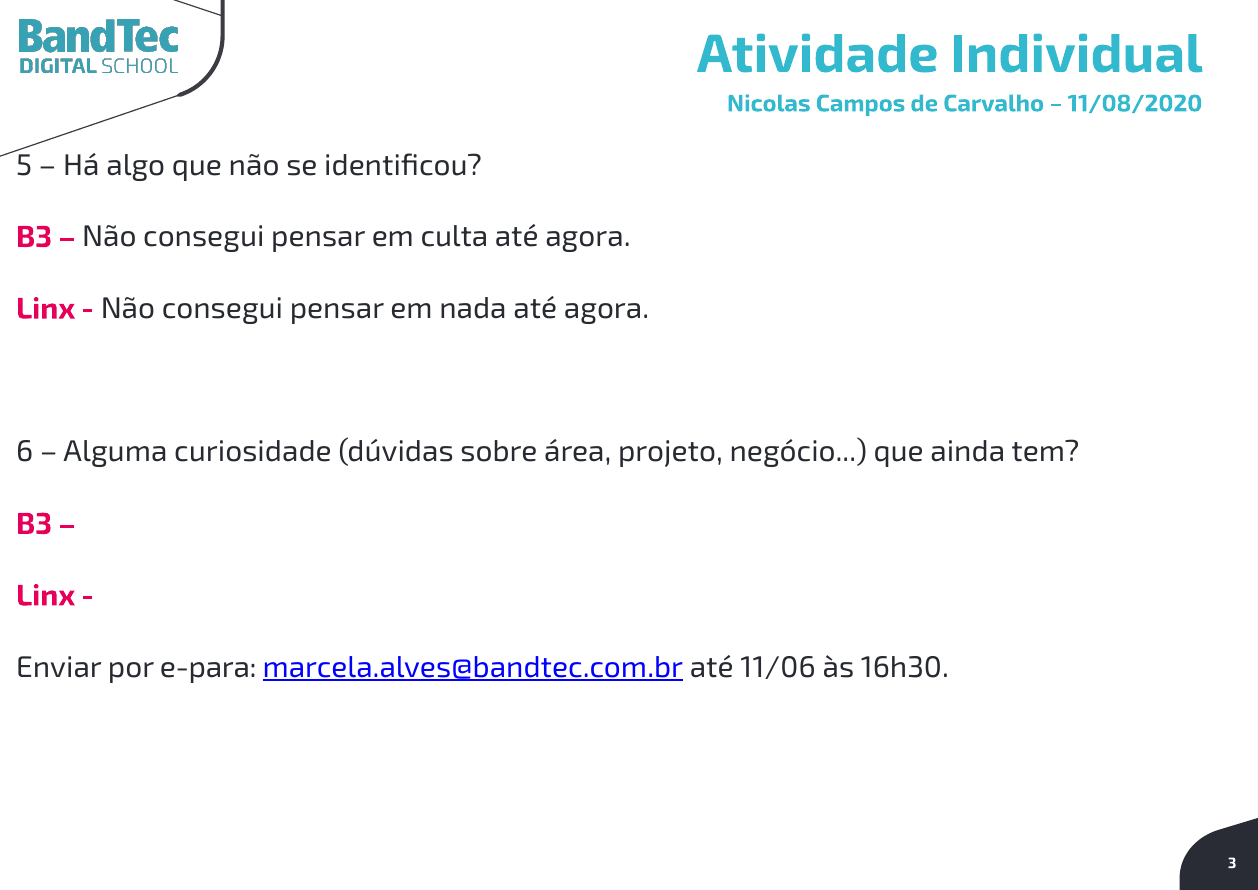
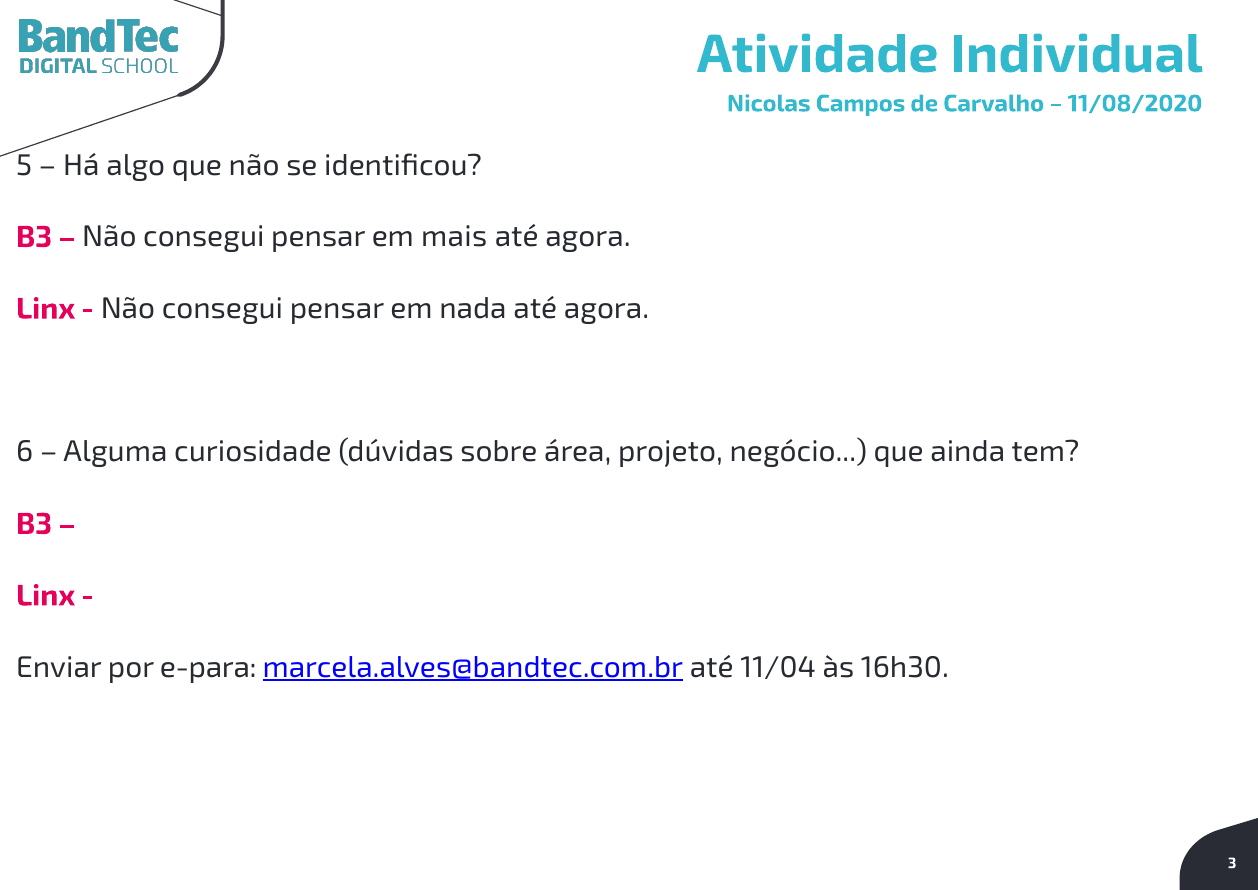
culta: culta -> mais
11/06: 11/06 -> 11/04
